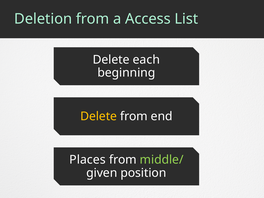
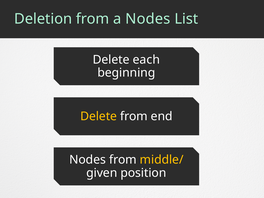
a Access: Access -> Nodes
Places at (88, 160): Places -> Nodes
middle/ colour: light green -> yellow
